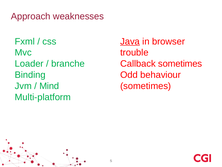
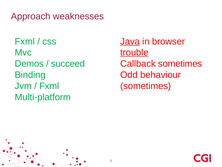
trouble underline: none -> present
Loader: Loader -> Demos
branche: branche -> succeed
Mind at (49, 86): Mind -> Fxml
